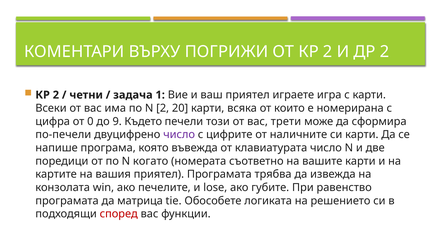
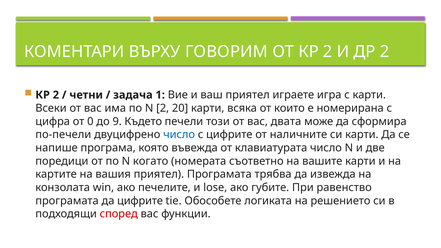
ПОГРИЖИ: ПОГРИЖИ -> ГОВОРИМ
трети: трети -> двата
число at (179, 135) colour: purple -> blue
да матрица: матрица -> цифрите
